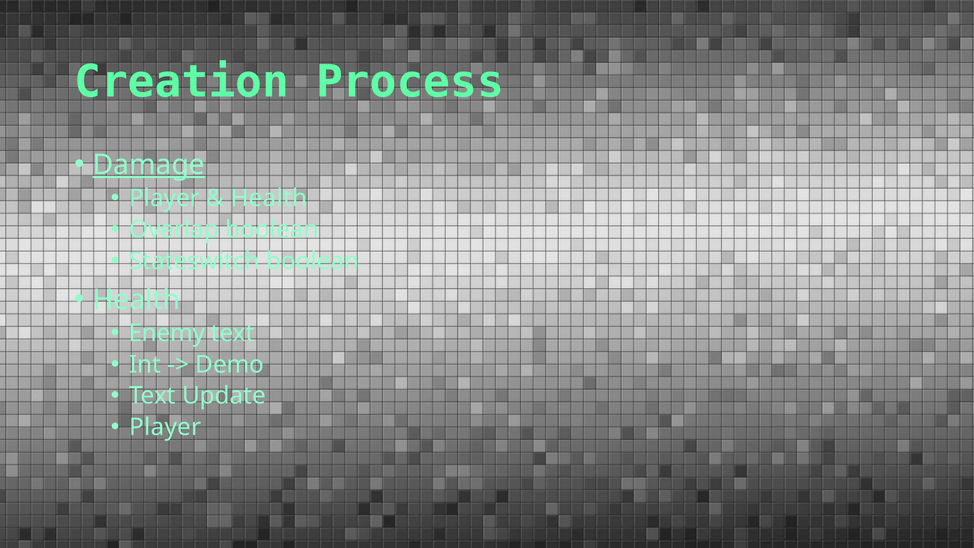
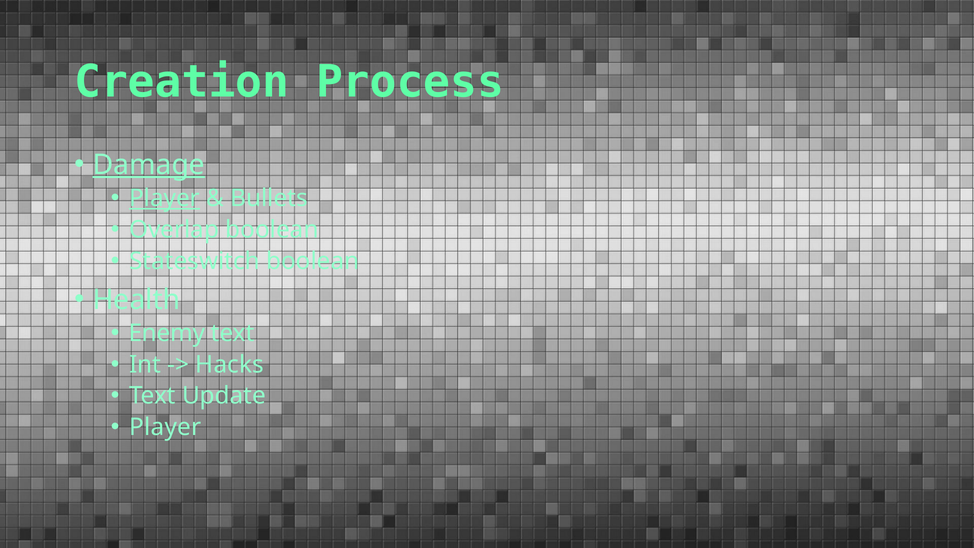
Player at (164, 198) underline: none -> present
Health at (269, 198): Health -> Bullets
Demo: Demo -> Hacks
